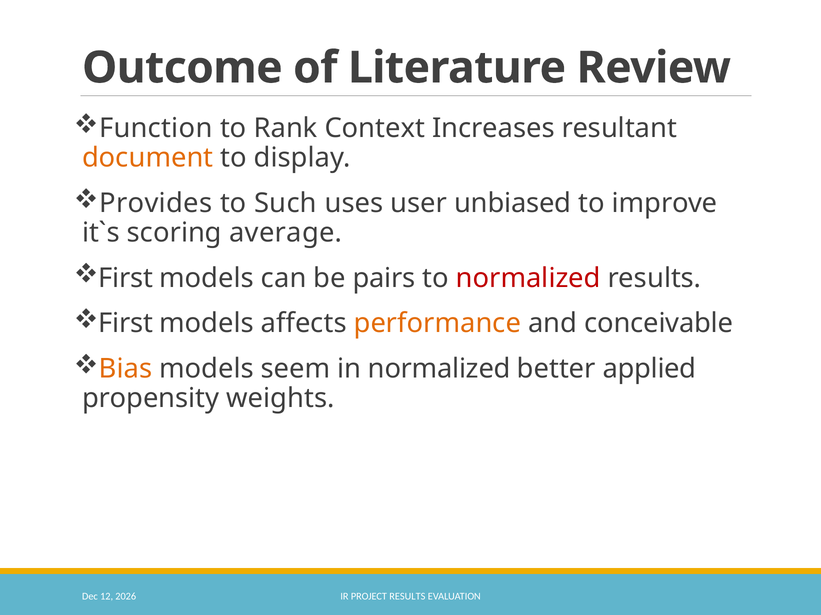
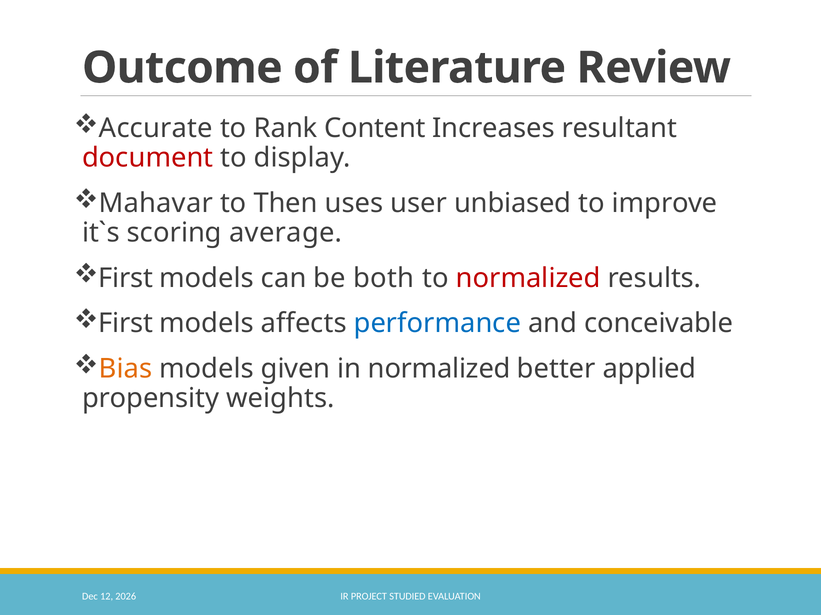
Function: Function -> Accurate
Context: Context -> Content
document colour: orange -> red
Provides: Provides -> Mahavar
Such: Such -> Then
pairs: pairs -> both
performance colour: orange -> blue
seem: seem -> given
PROJECT RESULTS: RESULTS -> STUDIED
